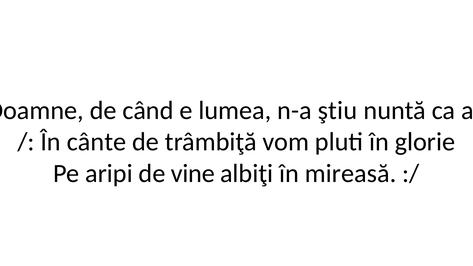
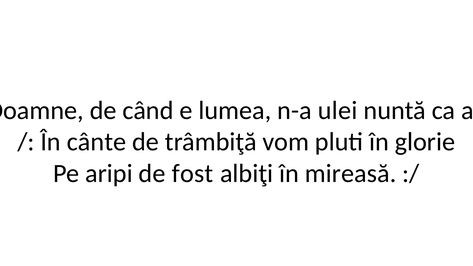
ştiu: ştiu -> ulei
vine: vine -> fost
